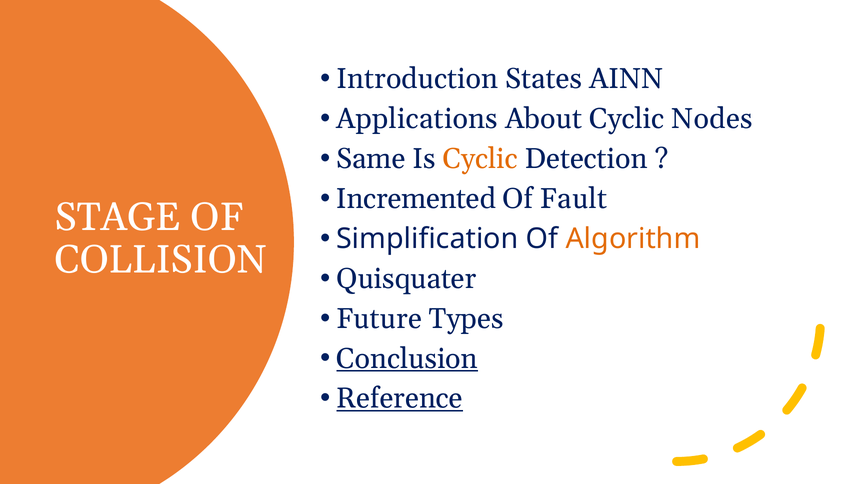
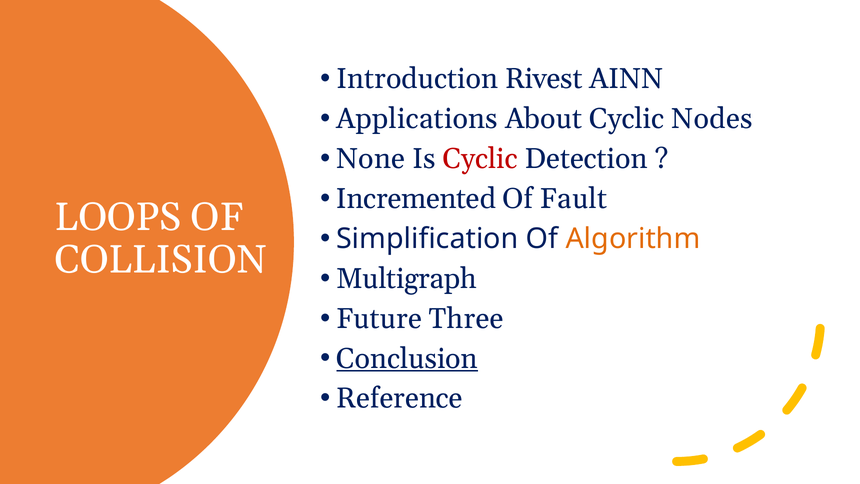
States: States -> Rivest
Same: Same -> None
Cyclic at (480, 159) colour: orange -> red
STAGE: STAGE -> LOOPS
Quisquater: Quisquater -> Multigraph
Types: Types -> Three
Reference underline: present -> none
